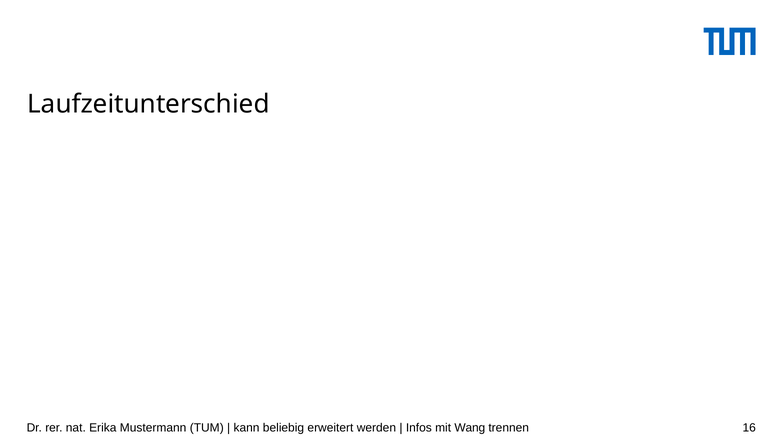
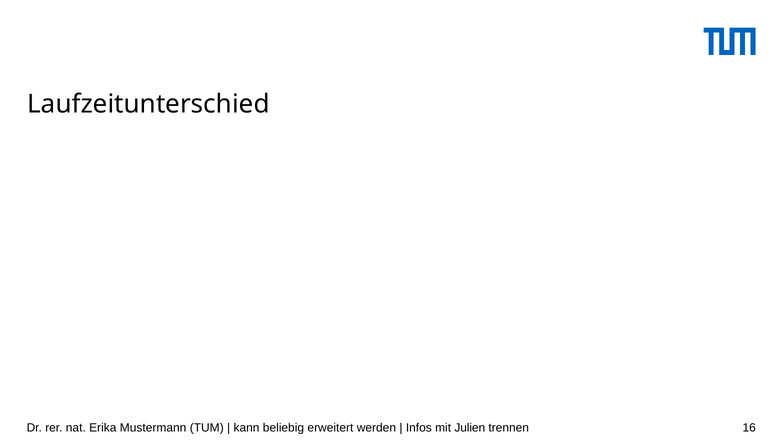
Wang: Wang -> Julien
